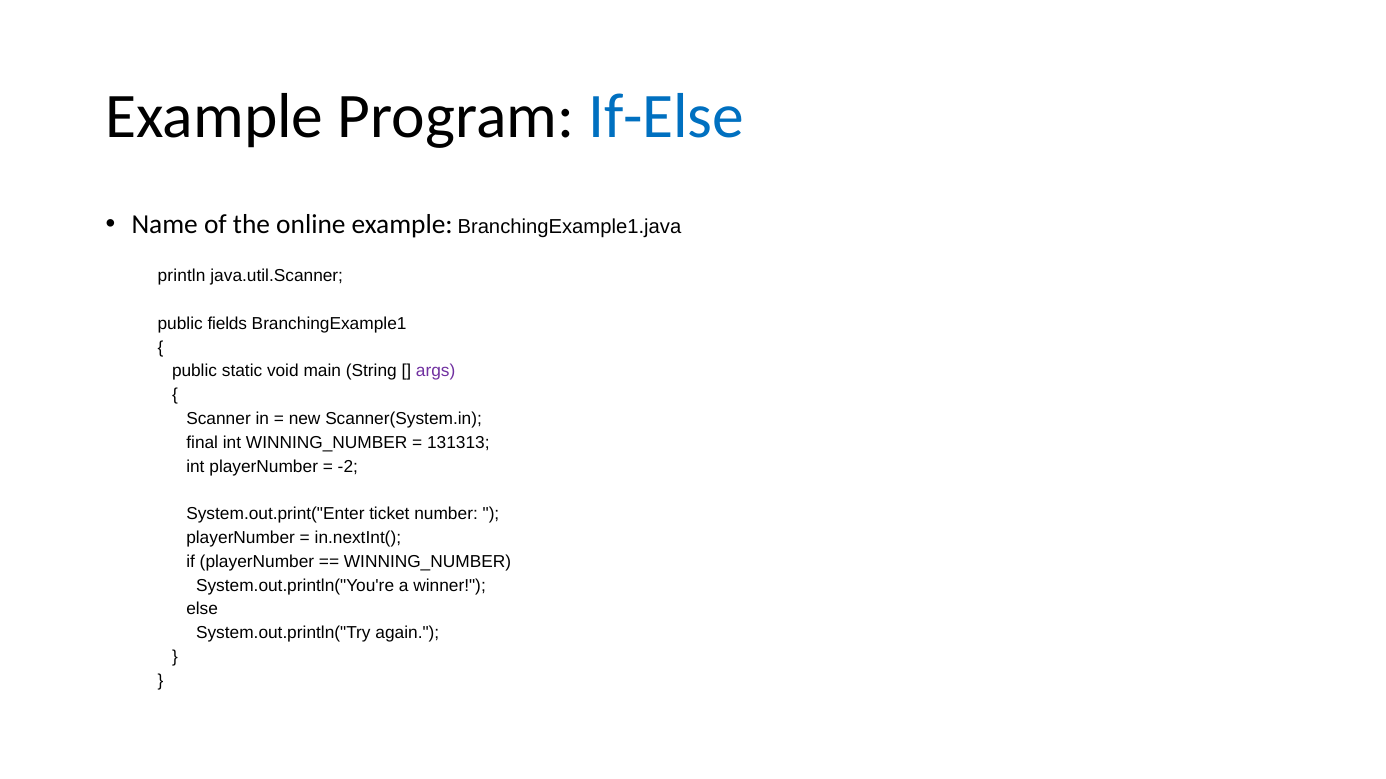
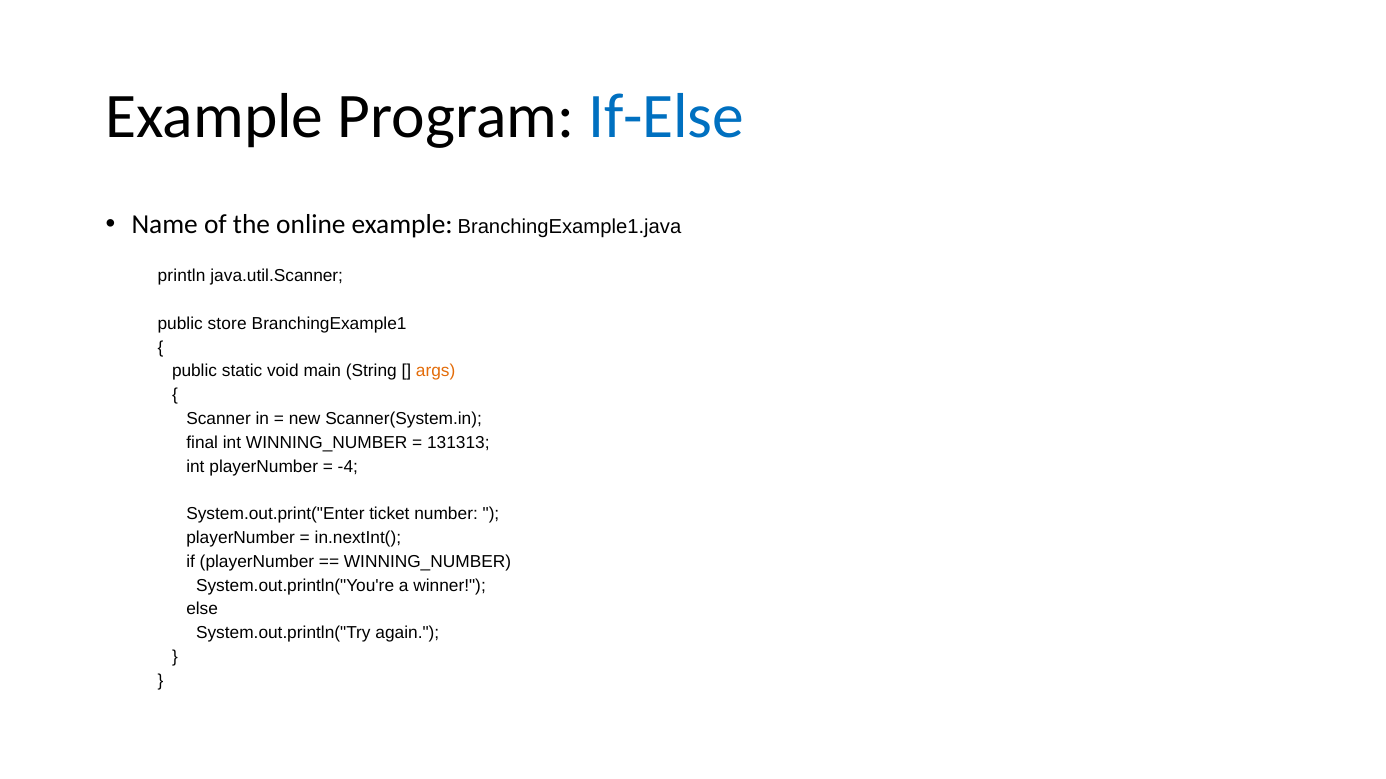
fields: fields -> store
args colour: purple -> orange
-2: -2 -> -4
